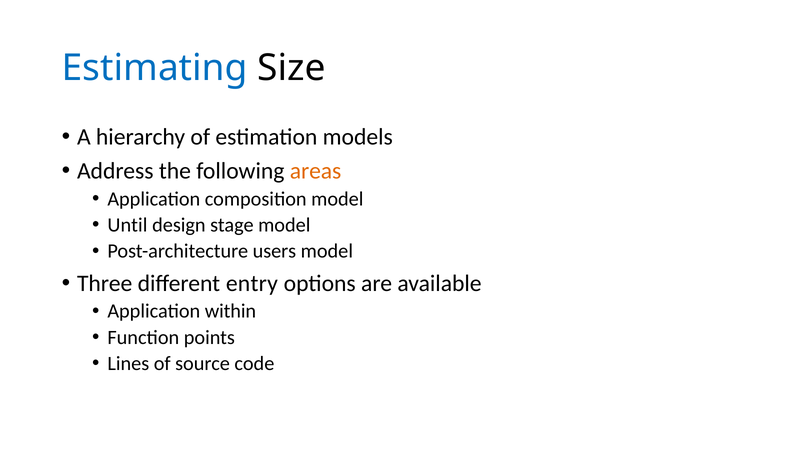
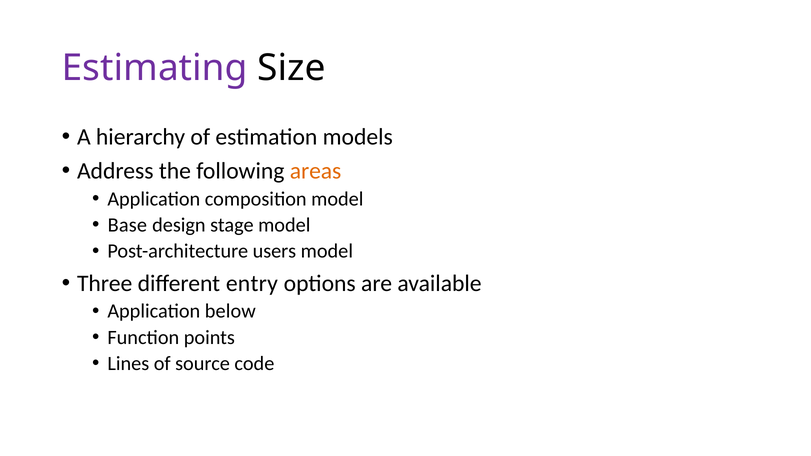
Estimating colour: blue -> purple
Until: Until -> Base
within: within -> below
